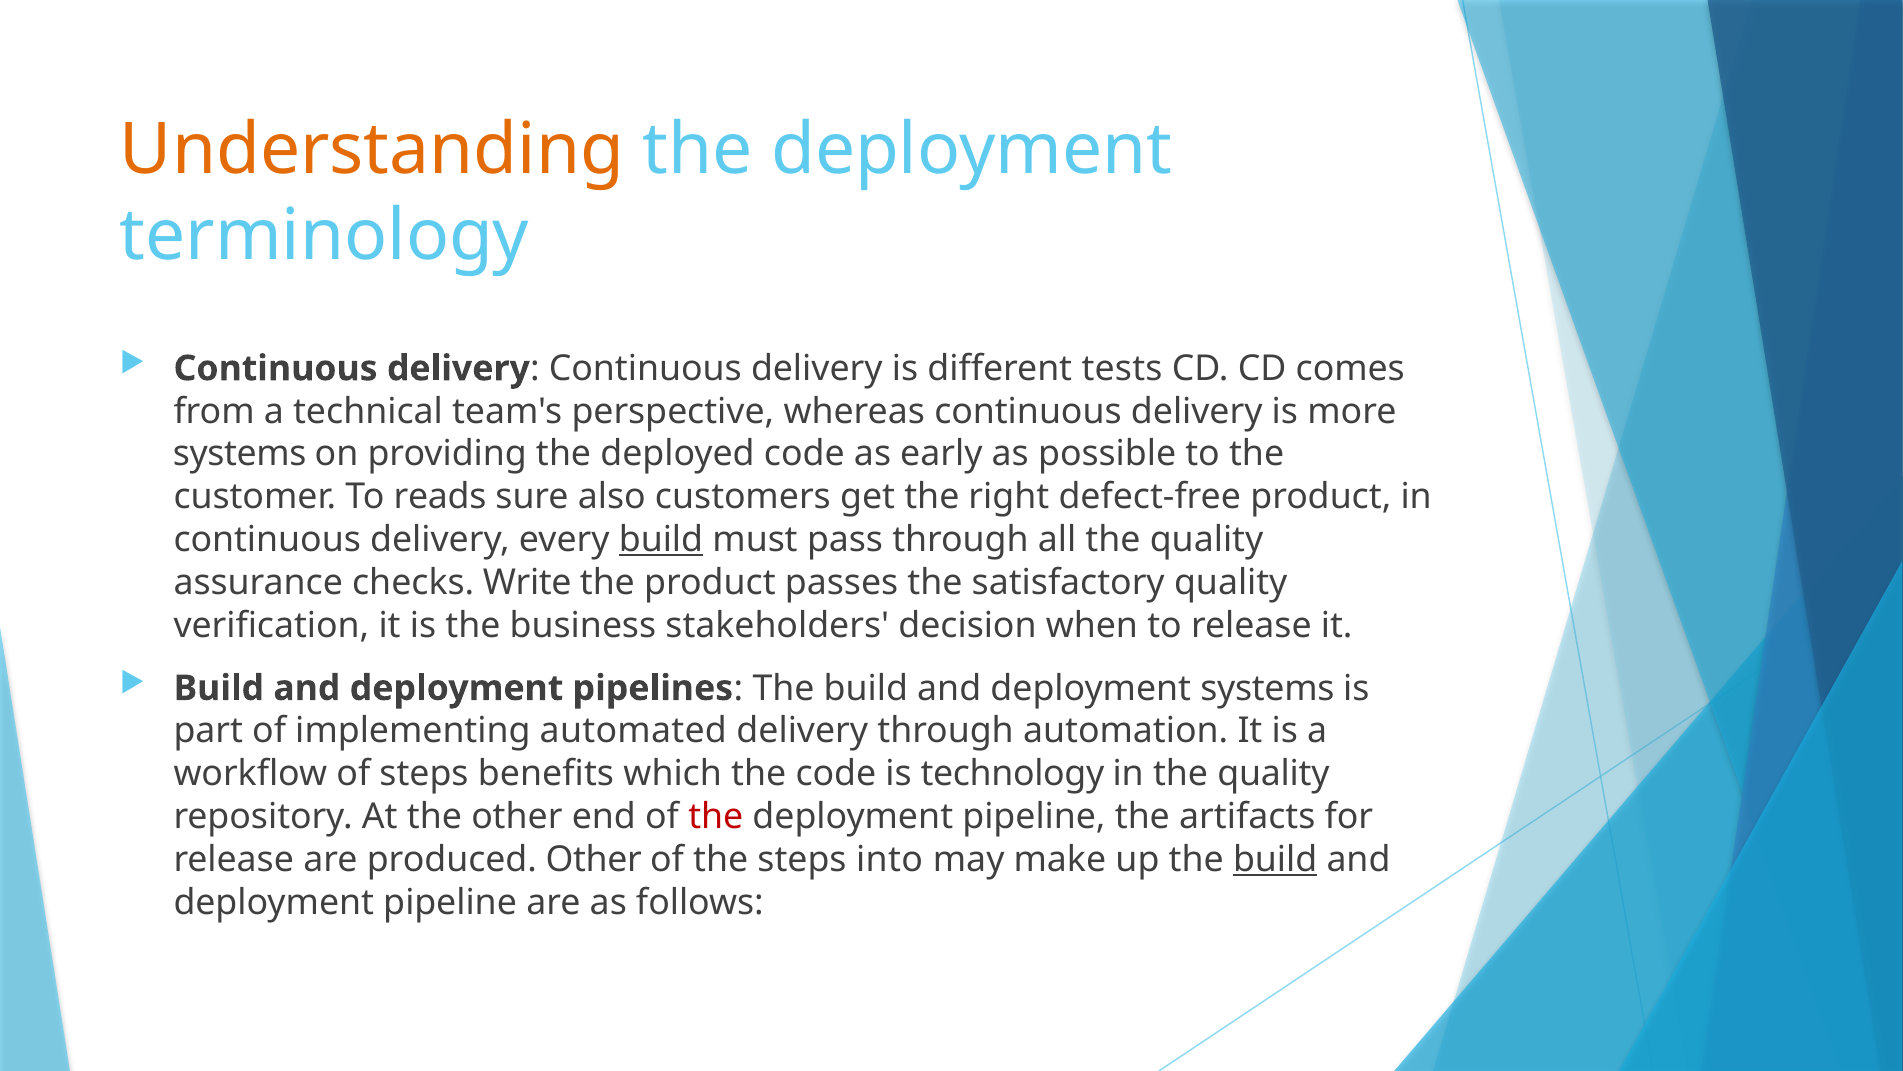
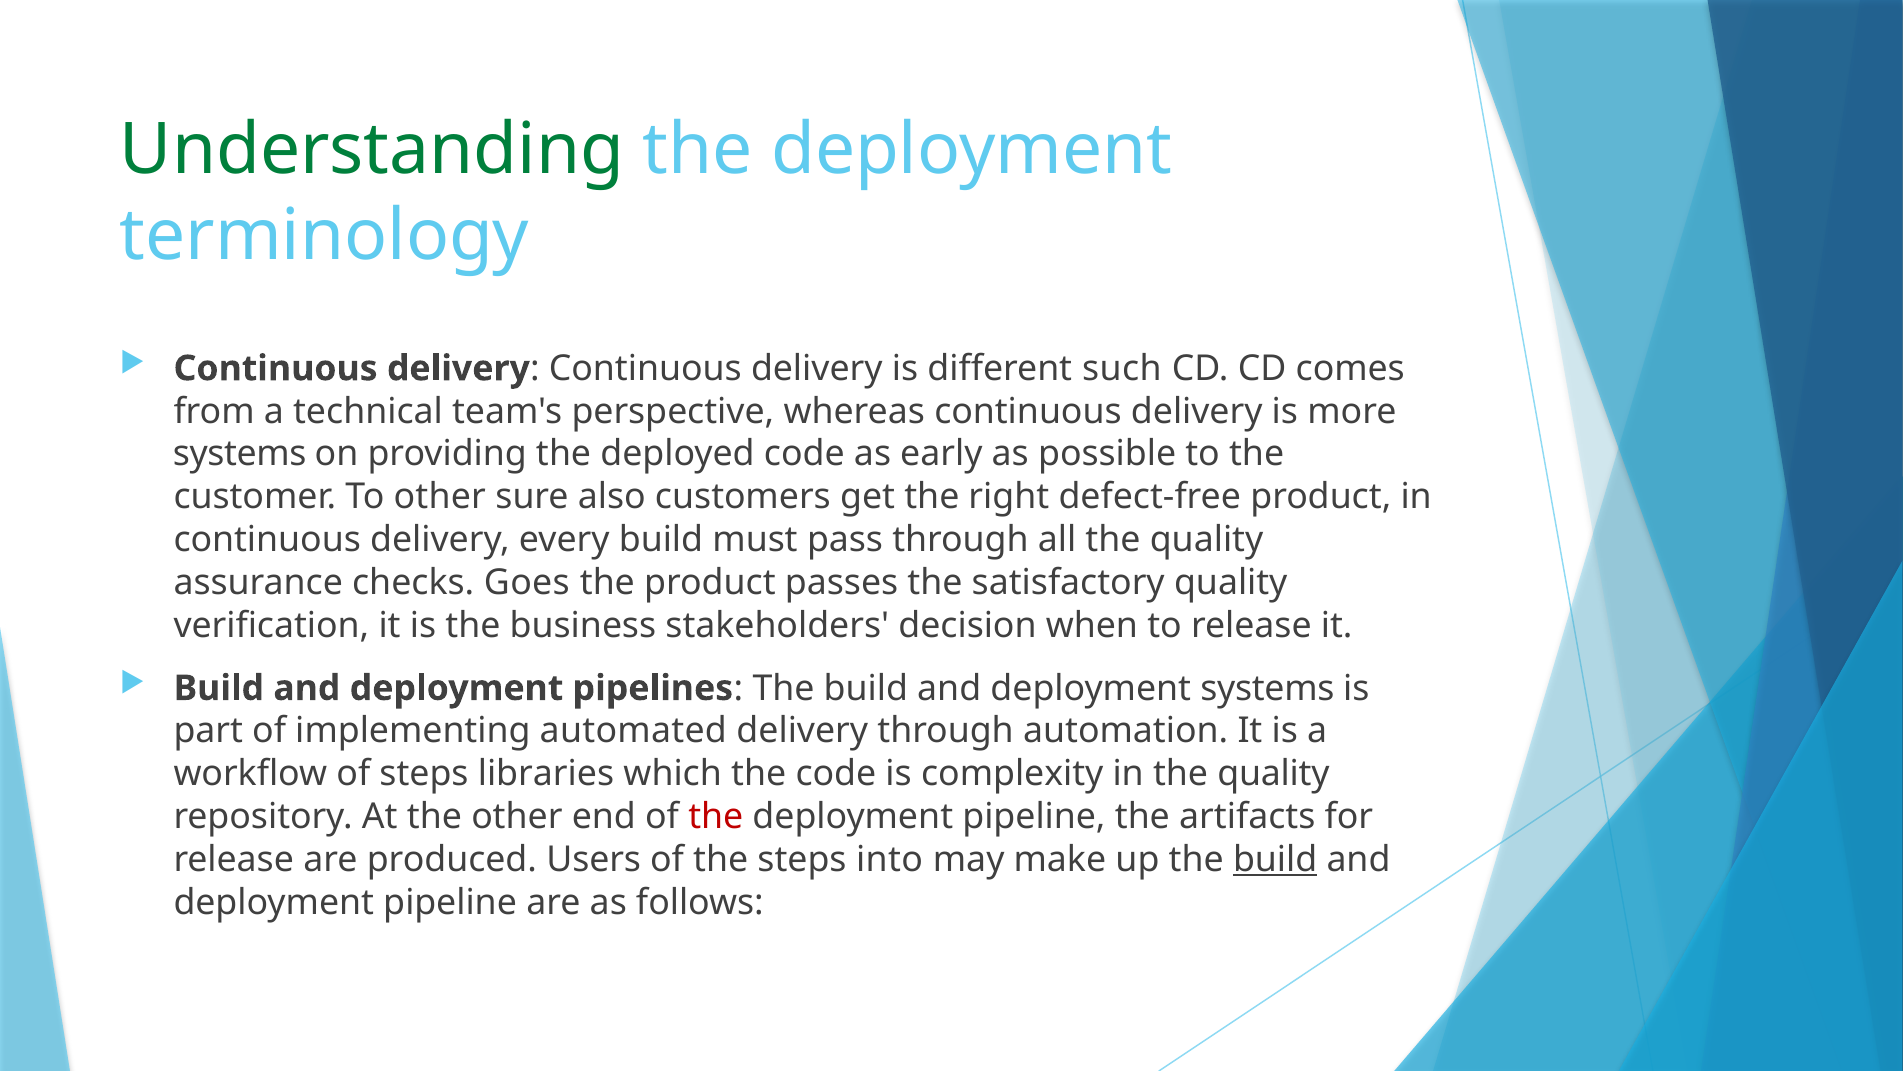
Understanding colour: orange -> green
tests: tests -> such
To reads: reads -> other
build at (661, 540) underline: present -> none
Write: Write -> Goes
benefits: benefits -> libraries
technology: technology -> complexity
produced Other: Other -> Users
